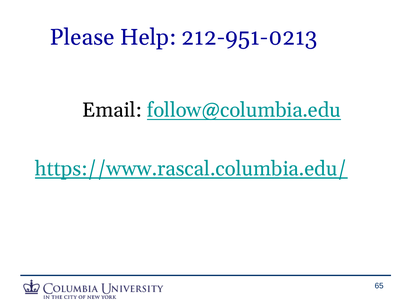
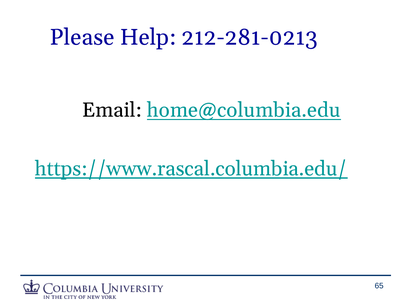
212-951-0213: 212-951-0213 -> 212-281-0213
follow@columbia.edu: follow@columbia.edu -> home@columbia.edu
